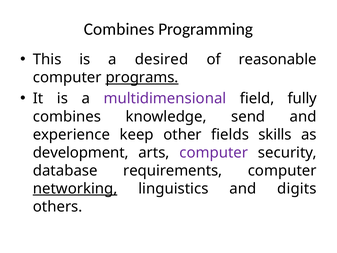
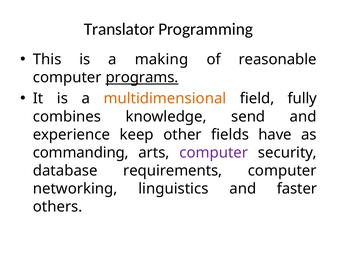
Combines at (119, 29): Combines -> Translator
desired: desired -> making
multidimensional colour: purple -> orange
skills: skills -> have
development: development -> commanding
networking underline: present -> none
digits: digits -> faster
